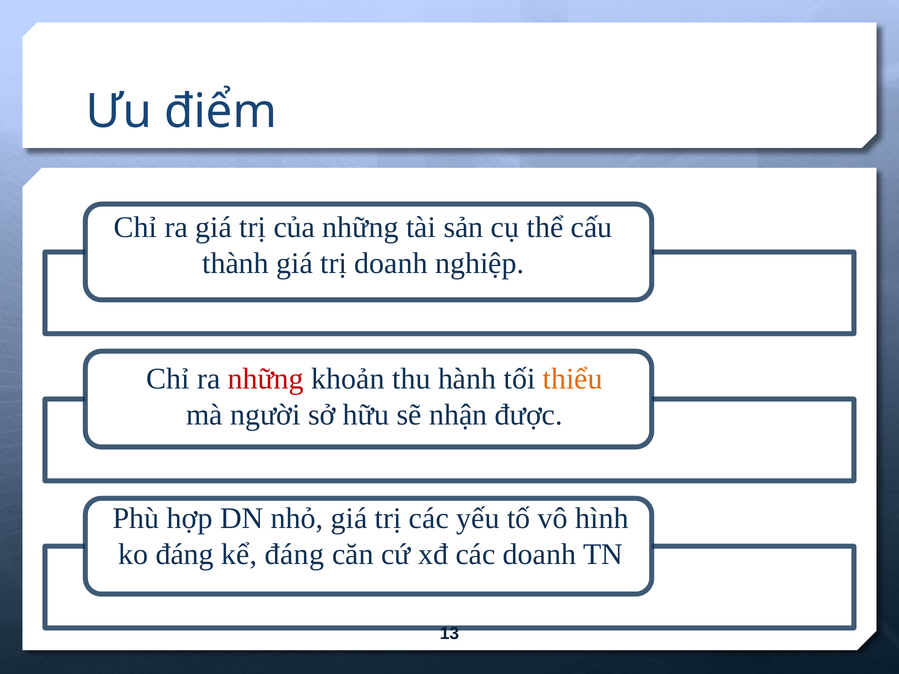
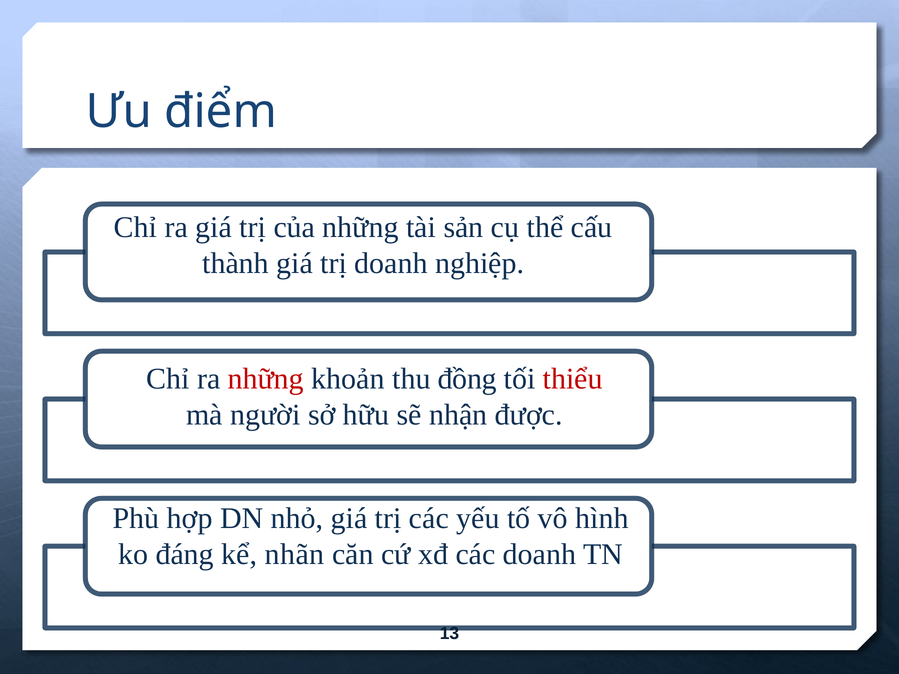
hành: hành -> đồng
thiểu colour: orange -> red
kể đáng: đáng -> nhãn
